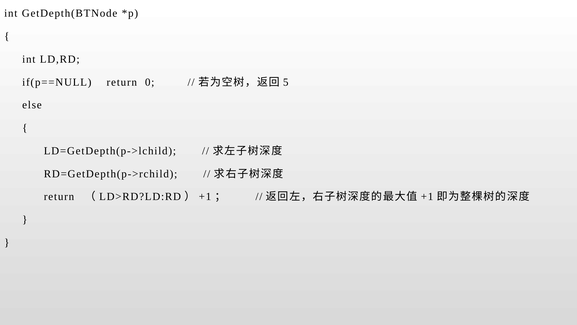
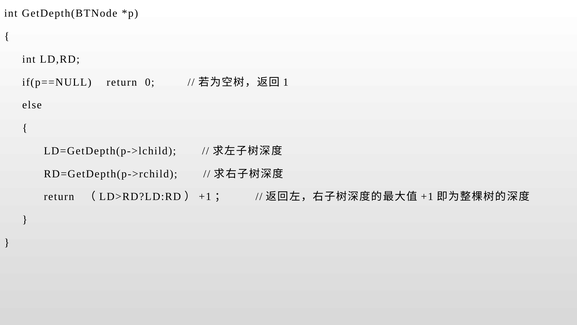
5: 5 -> 1
